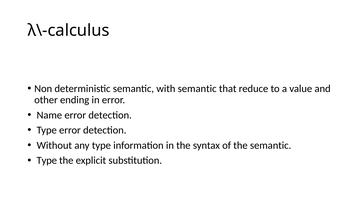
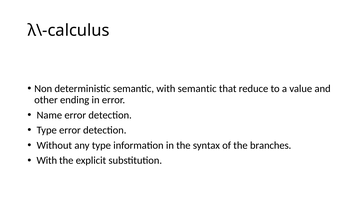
the semantic: semantic -> branches
Type at (47, 160): Type -> With
